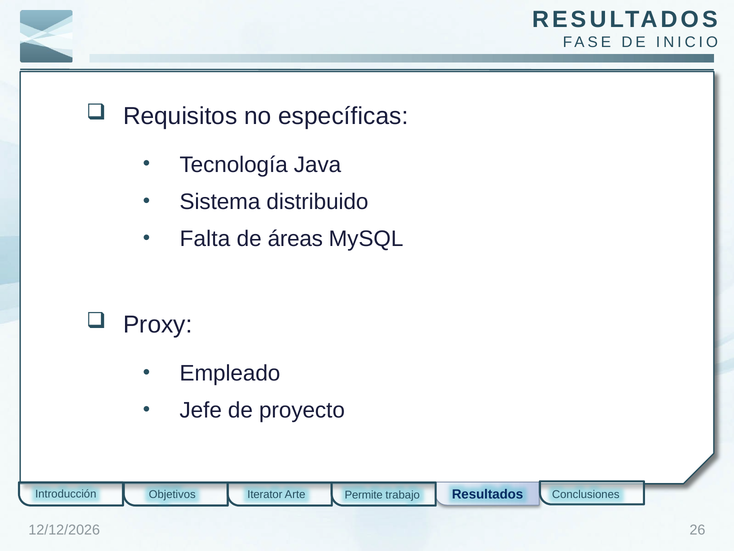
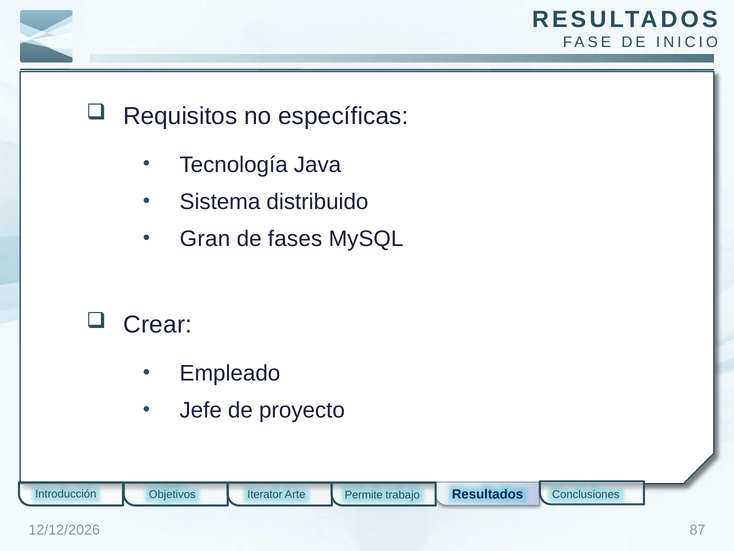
Falta: Falta -> Gran
áreas: áreas -> fases
Proxy: Proxy -> Crear
26: 26 -> 87
